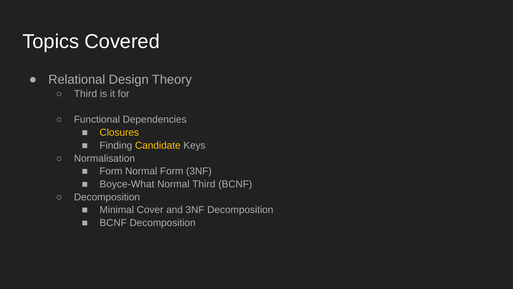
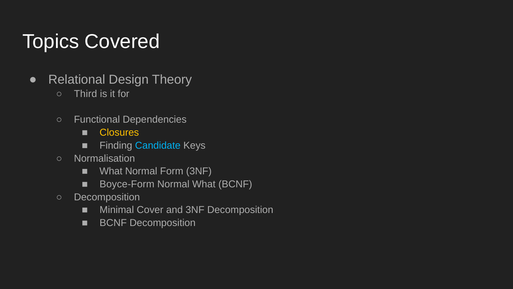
Candidate colour: yellow -> light blue
Form at (111, 171): Form -> What
Boyce-What: Boyce-What -> Boyce-Form
Normal Third: Third -> What
